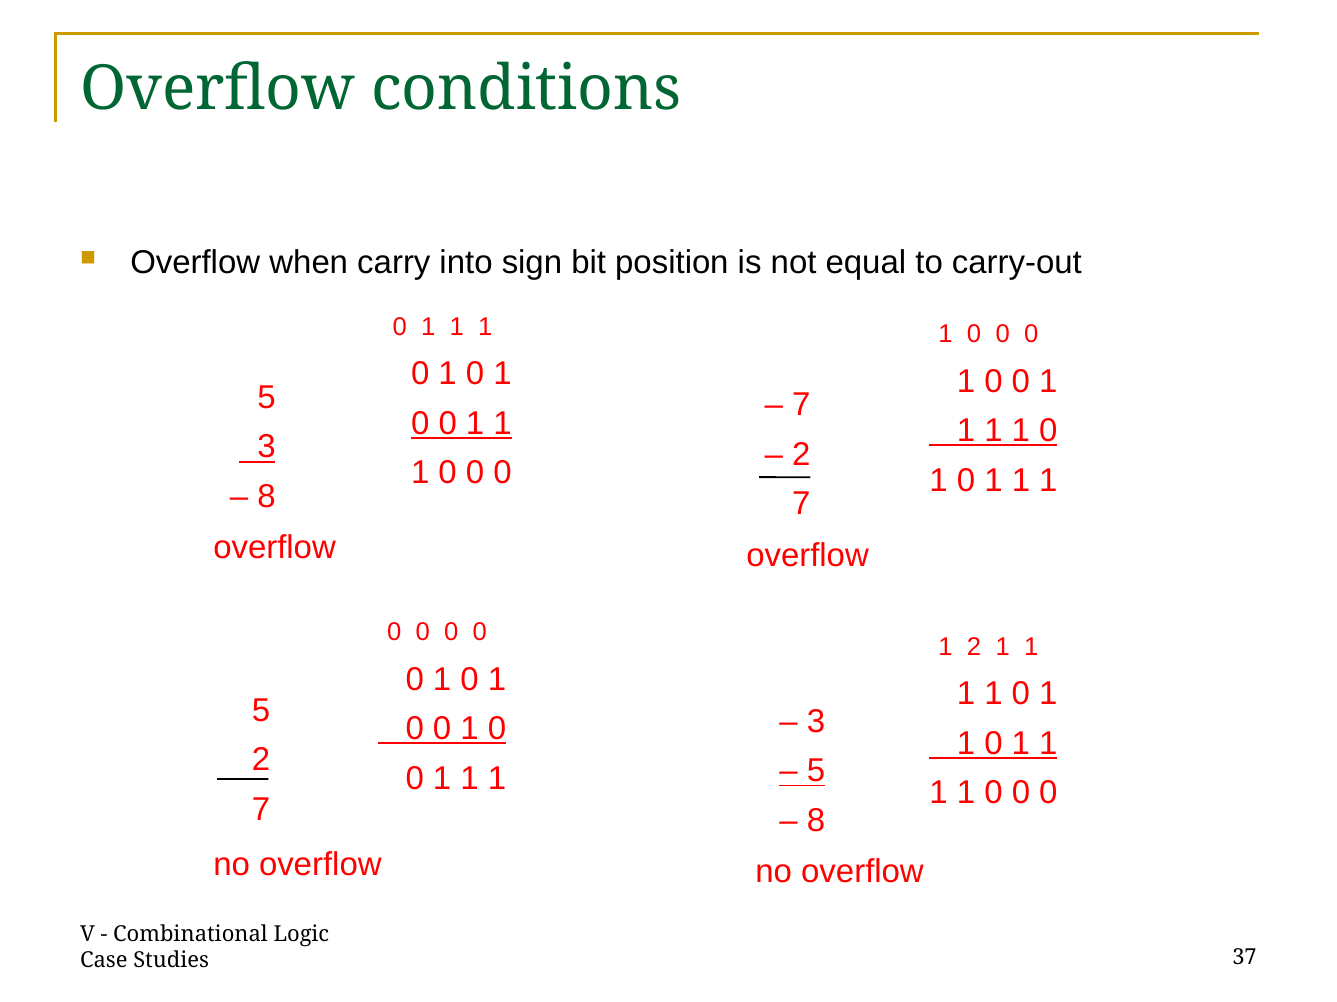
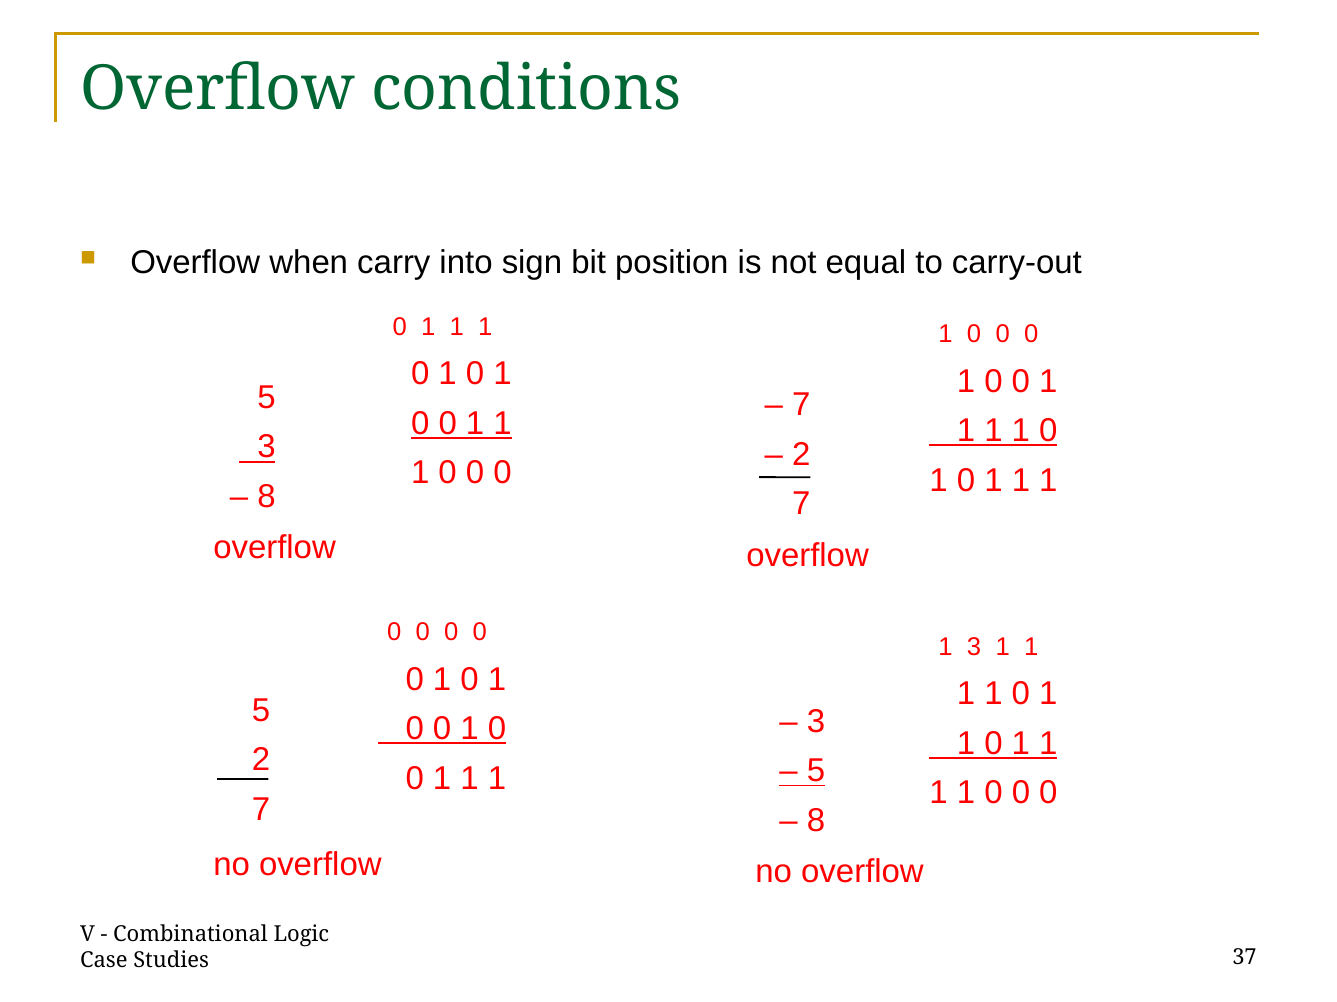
1 2: 2 -> 3
